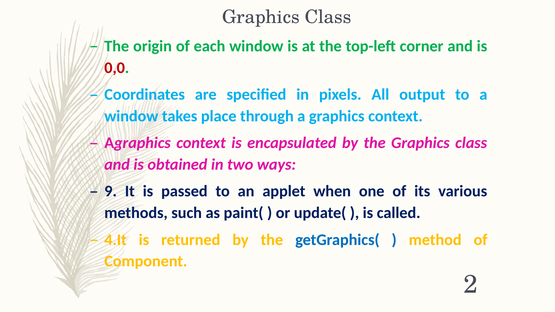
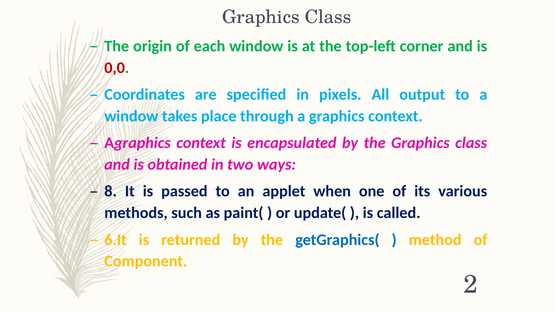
9: 9 -> 8
4.It: 4.It -> 6.It
